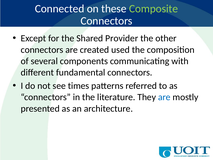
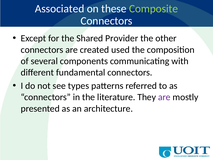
Connected: Connected -> Associated
times: times -> types
are at (164, 97) colour: blue -> purple
